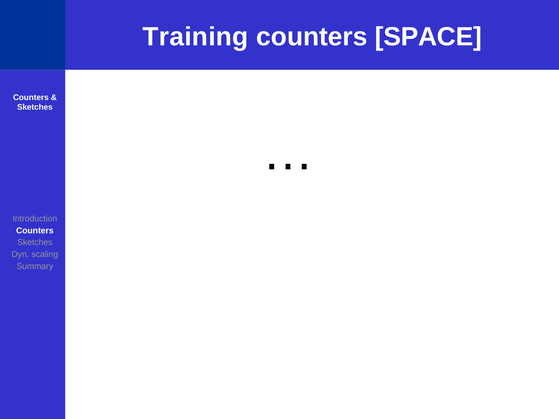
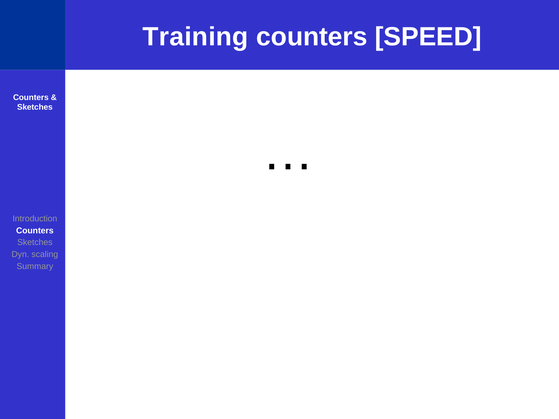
SPACE: SPACE -> SPEED
